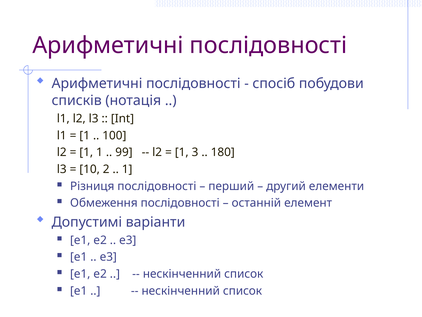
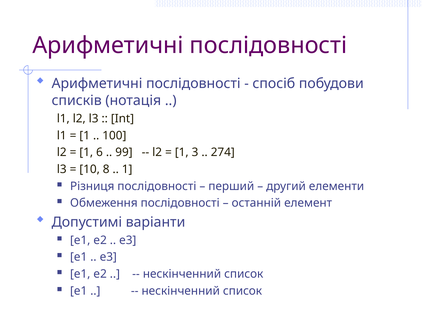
1 1: 1 -> 6
180: 180 -> 274
2: 2 -> 8
